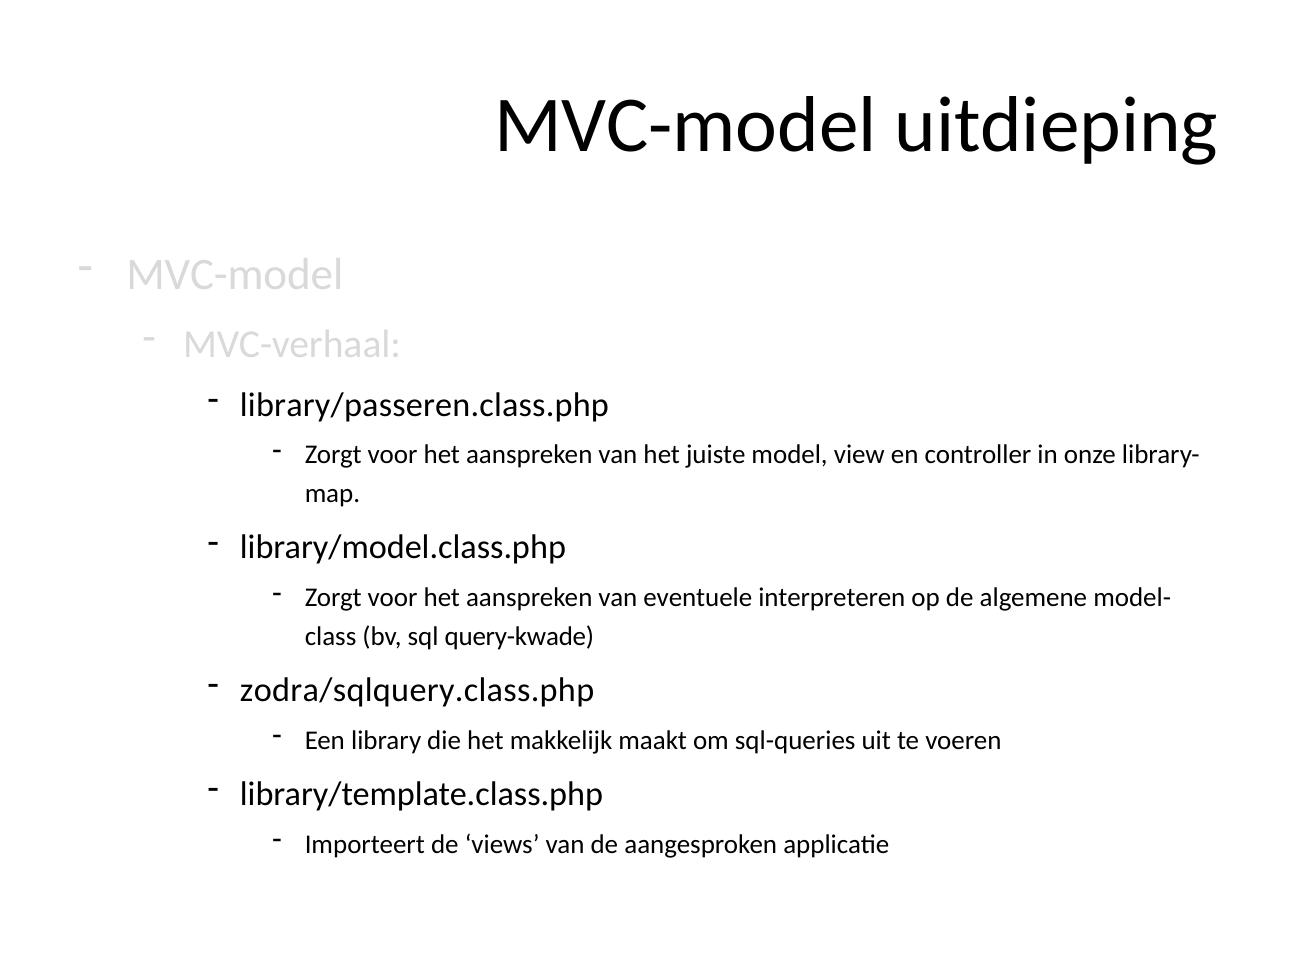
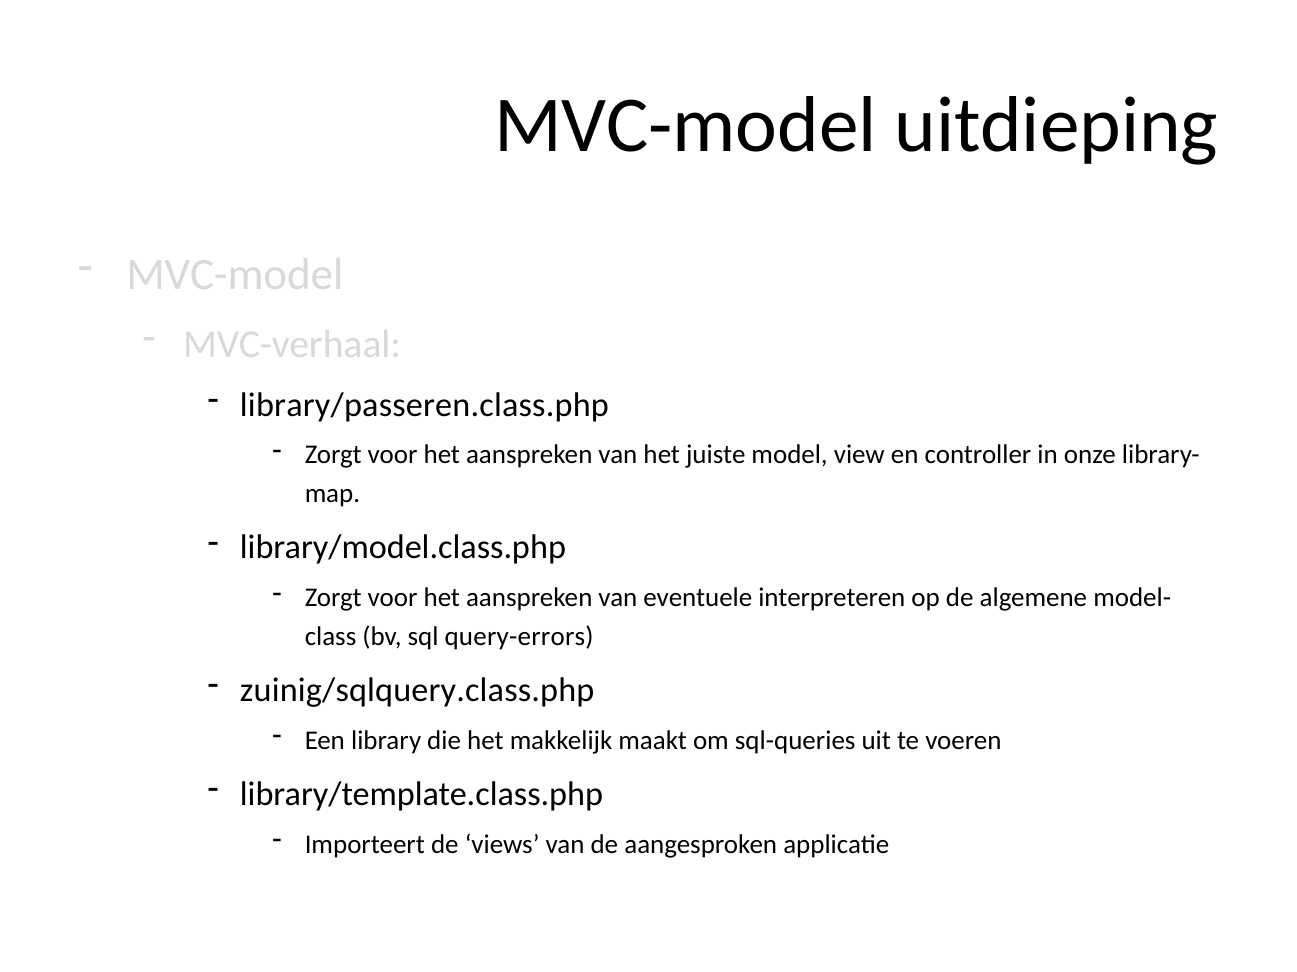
query-kwade: query-kwade -> query-errors
zodra/sqlquery.class.php: zodra/sqlquery.class.php -> zuinig/sqlquery.class.php
